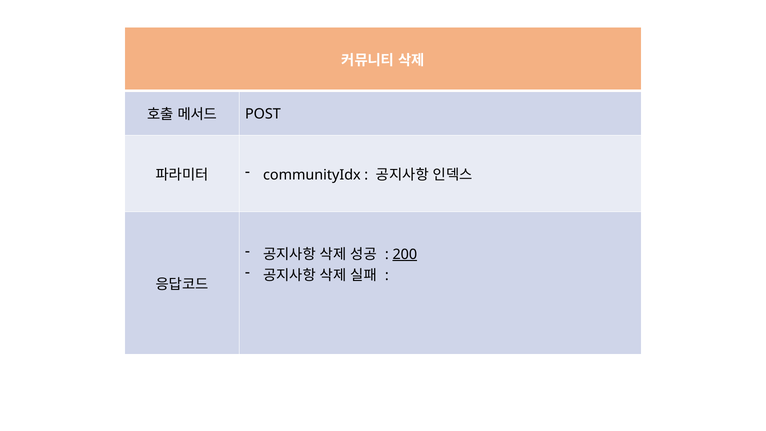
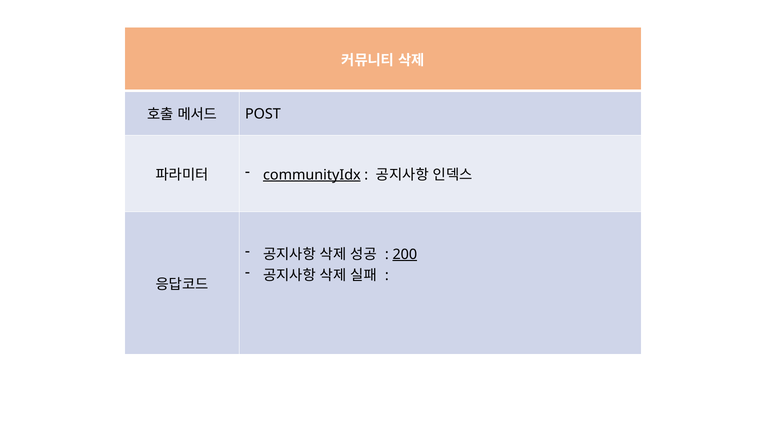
communityIdx underline: none -> present
